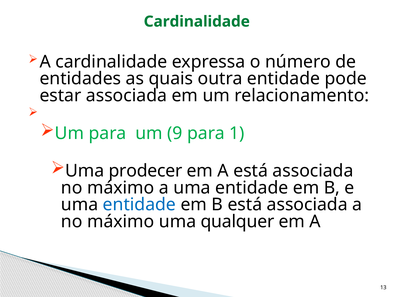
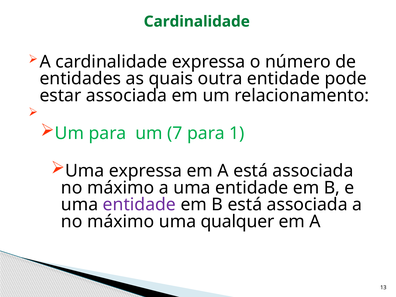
9: 9 -> 7
Uma prodecer: prodecer -> expressa
entidade at (139, 205) colour: blue -> purple
